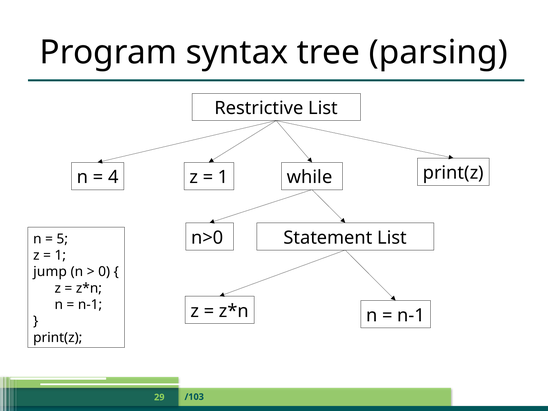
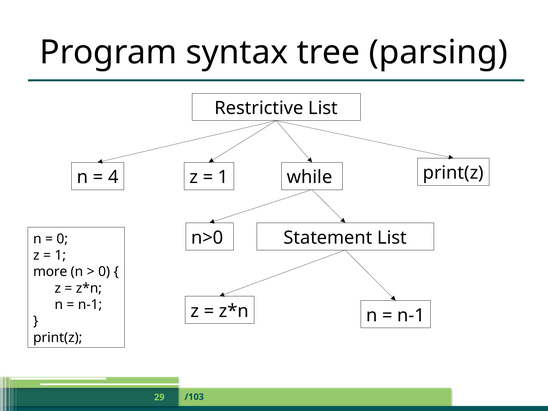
5 at (62, 239): 5 -> 0
jump: jump -> more
